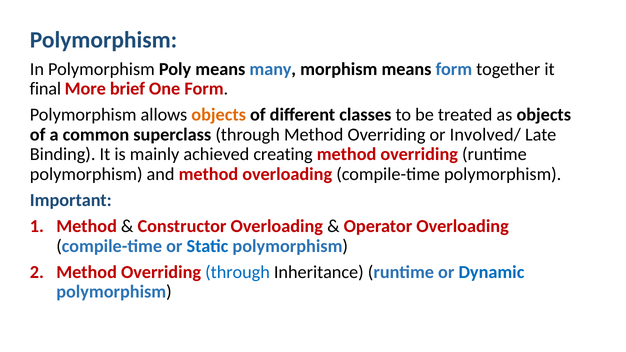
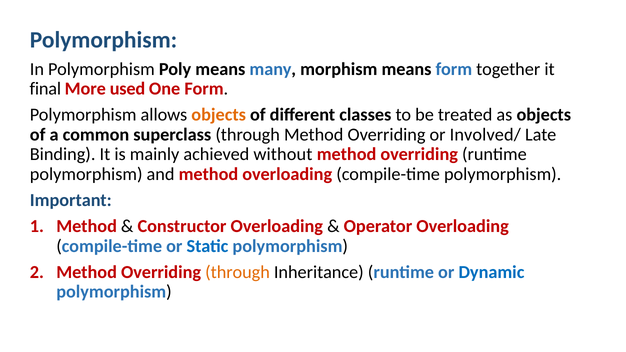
brief: brief -> used
creating: creating -> without
through at (238, 272) colour: blue -> orange
